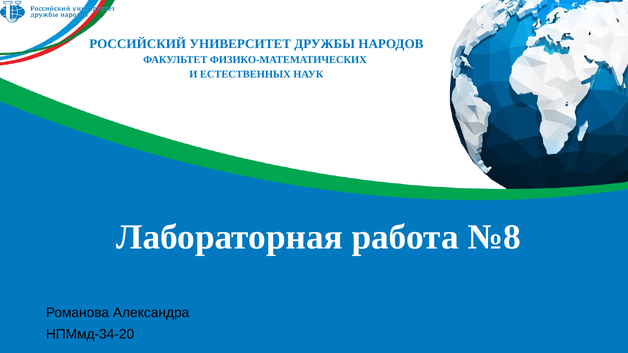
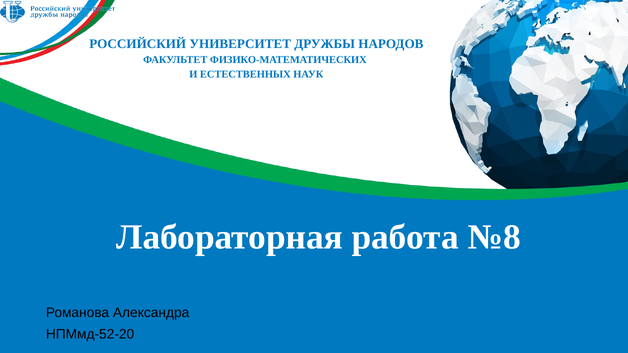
НПМмд-34-20: НПМмд-34-20 -> НПМмд-52-20
